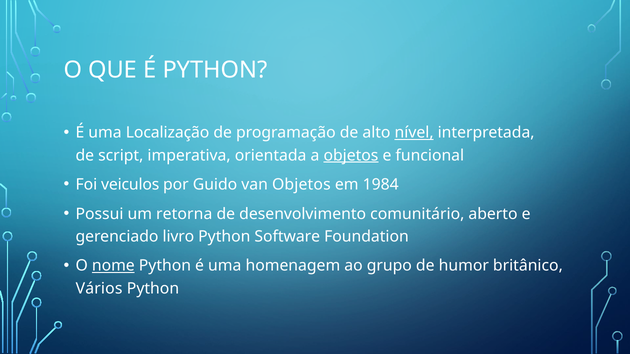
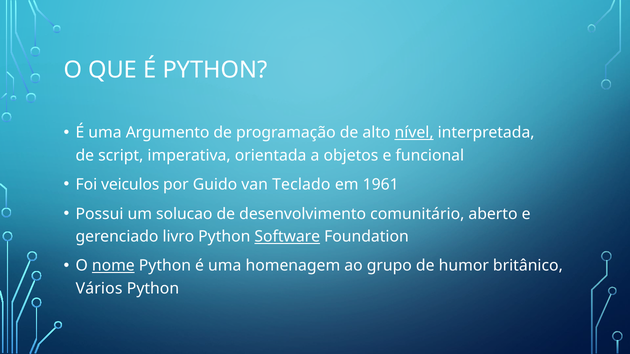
Localização: Localização -> Argumento
objetos at (351, 156) underline: present -> none
van Objetos: Objetos -> Teclado
1984: 1984 -> 1961
retorna: retorna -> solucao
Software underline: none -> present
